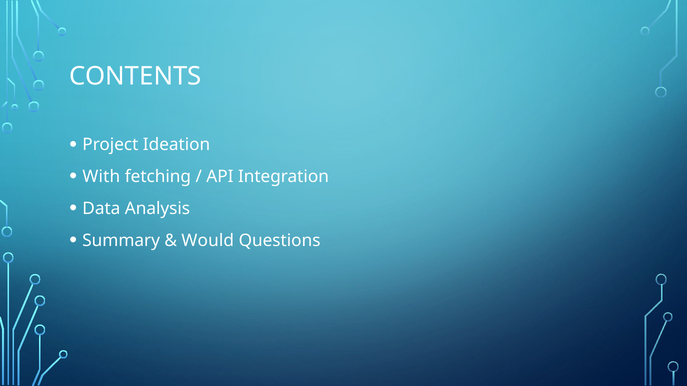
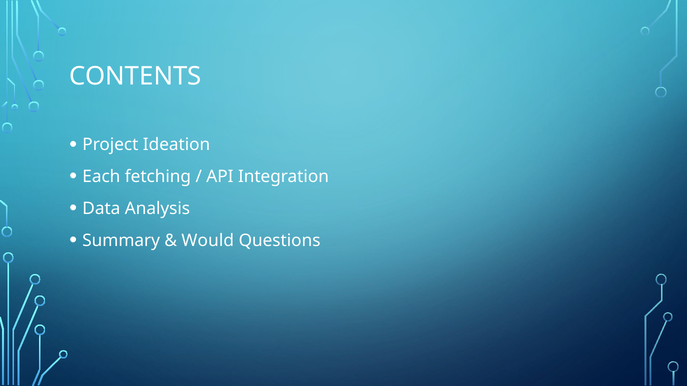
With: With -> Each
